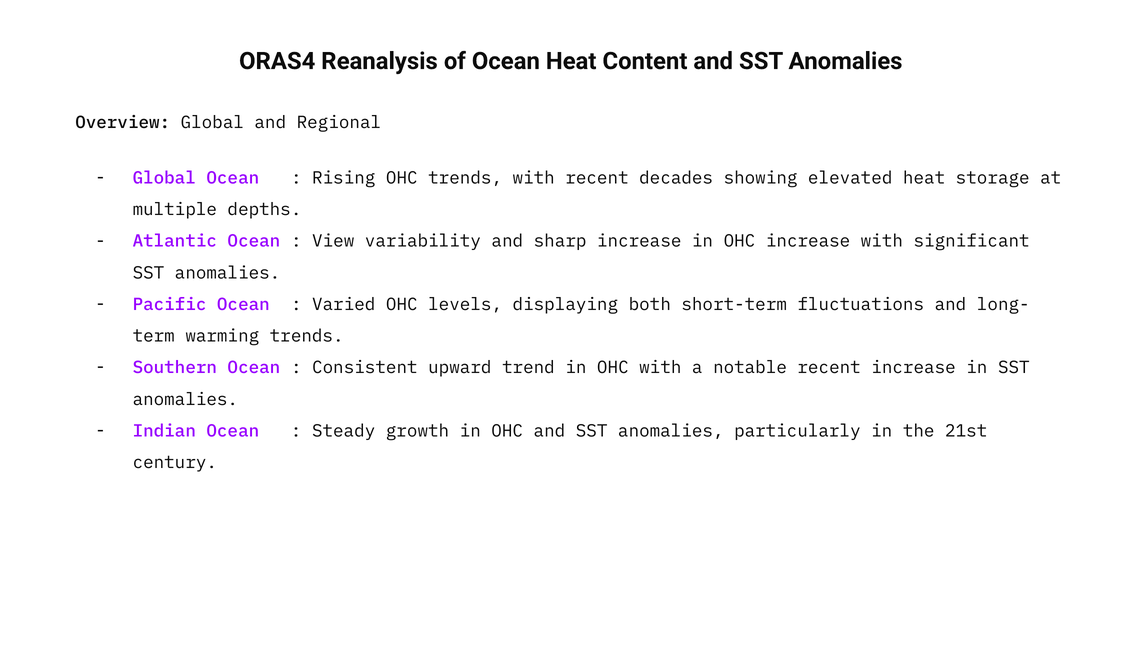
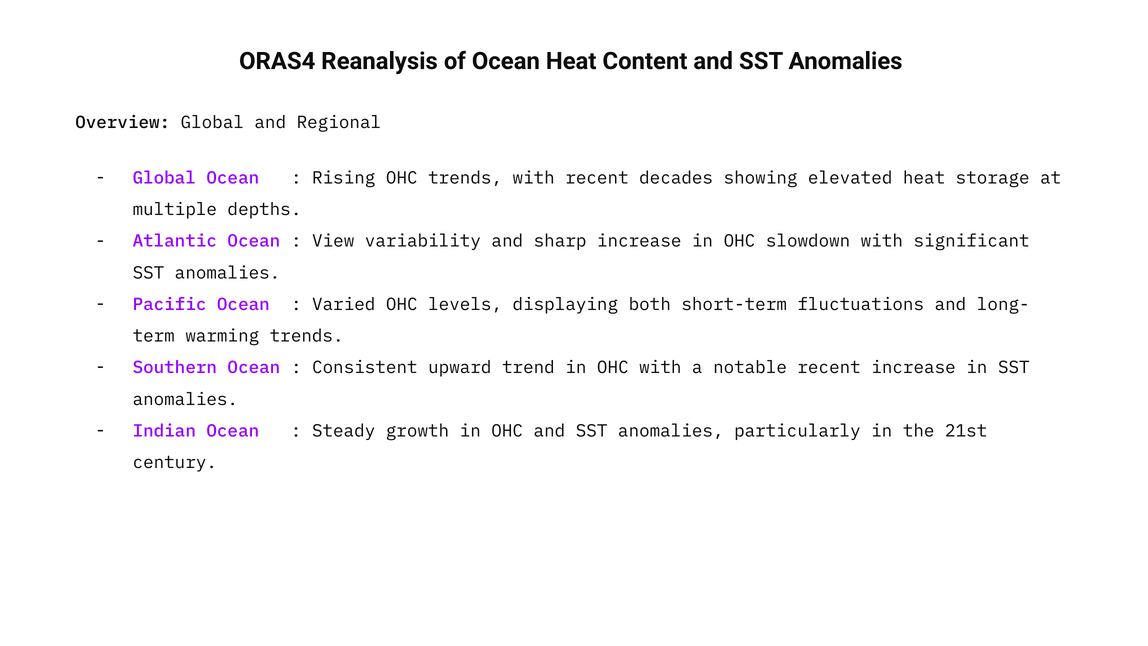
OHC increase: increase -> slowdown
